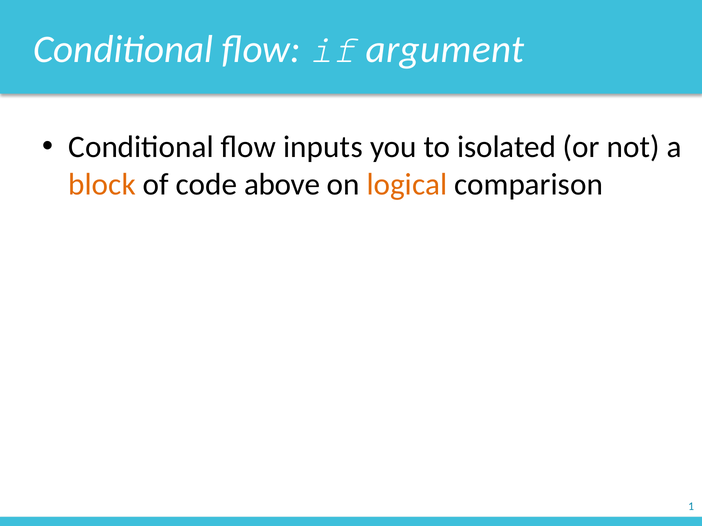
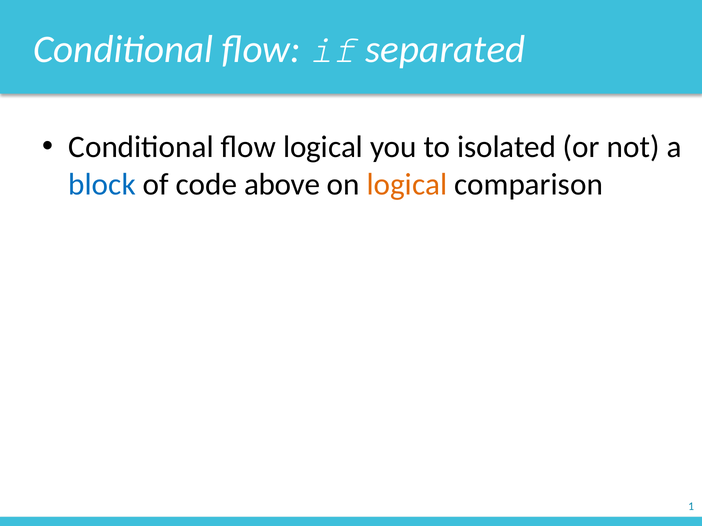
argument: argument -> separated
flow inputs: inputs -> logical
block colour: orange -> blue
